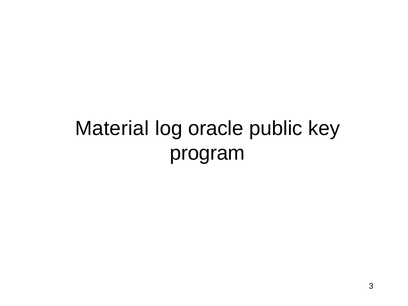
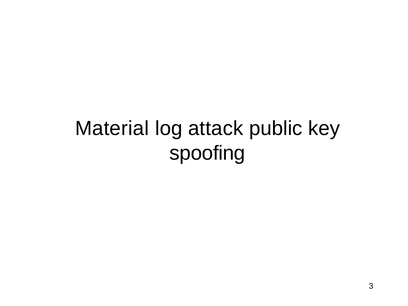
oracle: oracle -> attack
program: program -> spoofing
